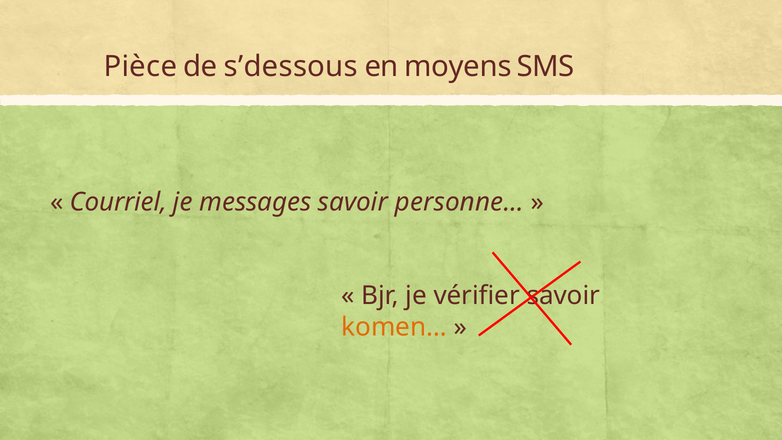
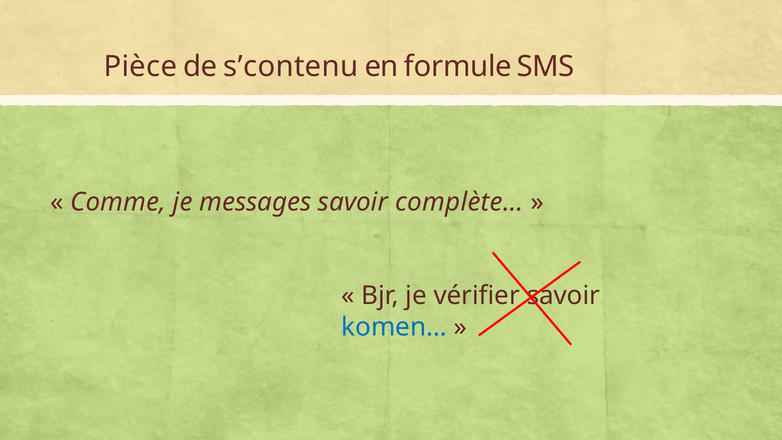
s’dessous: s’dessous -> s’contenu
moyens: moyens -> formule
Courriel: Courriel -> Comme
personne…: personne… -> complète…
komen… colour: orange -> blue
